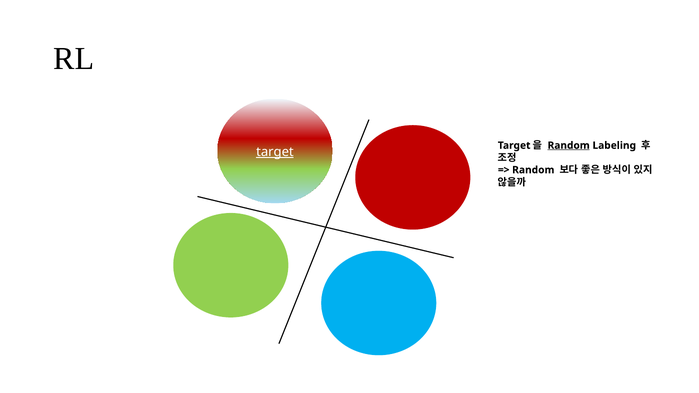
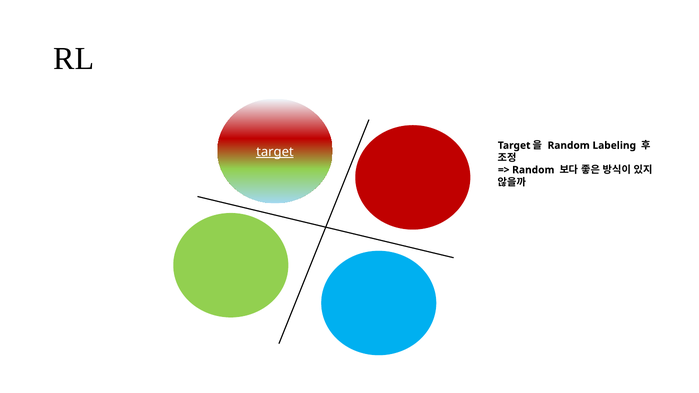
Random at (569, 146) underline: present -> none
